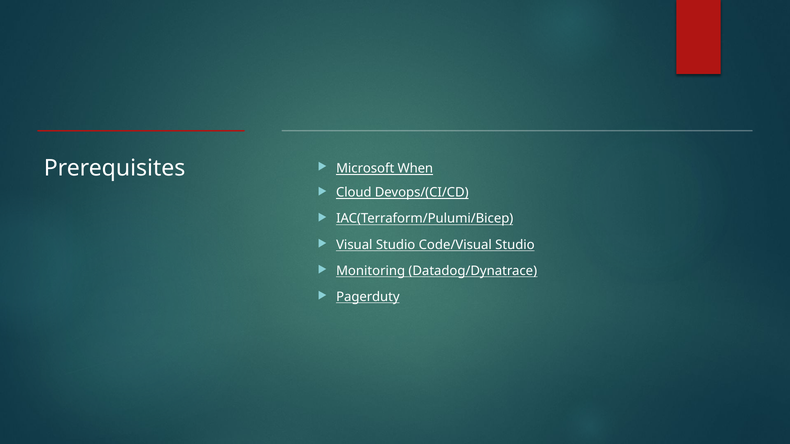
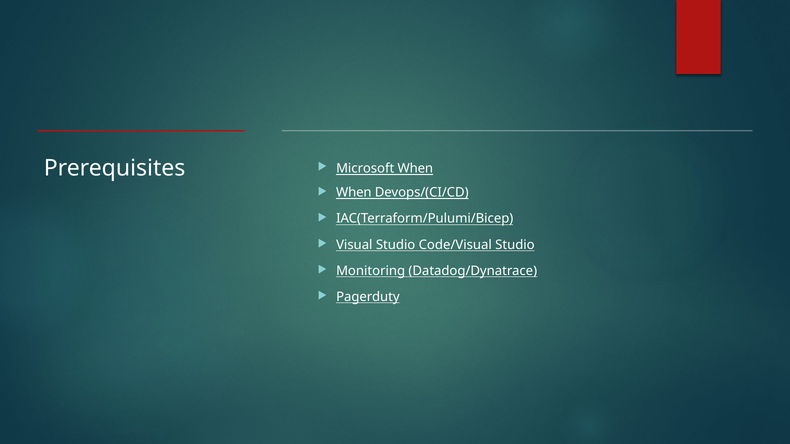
Cloud at (354, 193): Cloud -> When
